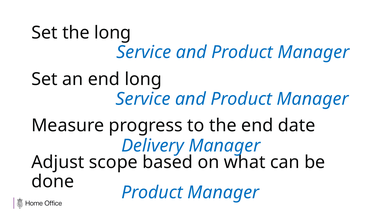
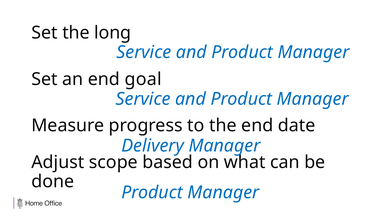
end long: long -> goal
